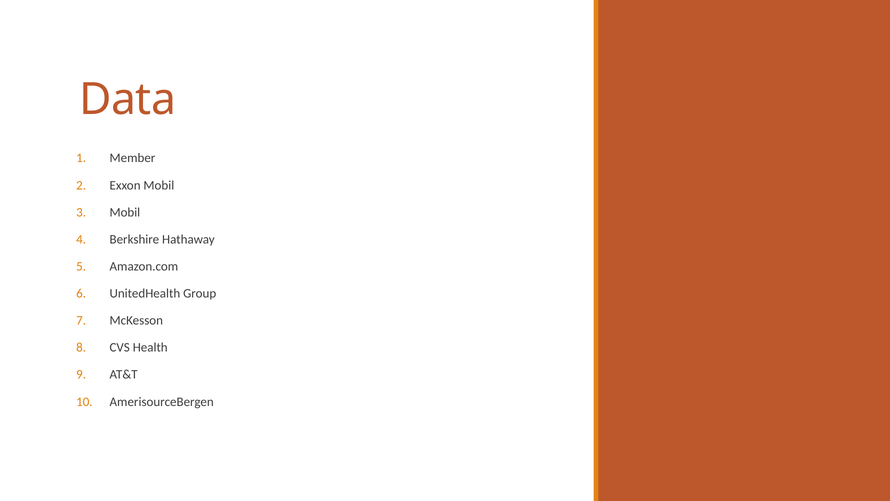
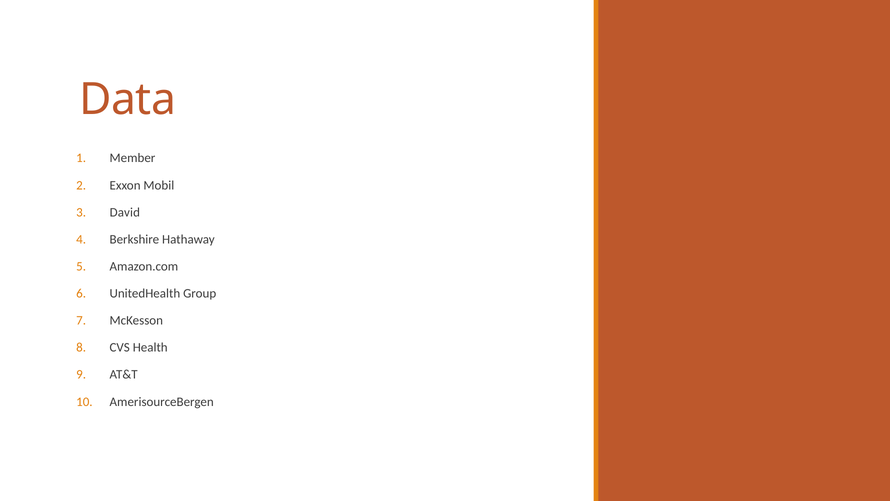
Mobil at (125, 212): Mobil -> David
